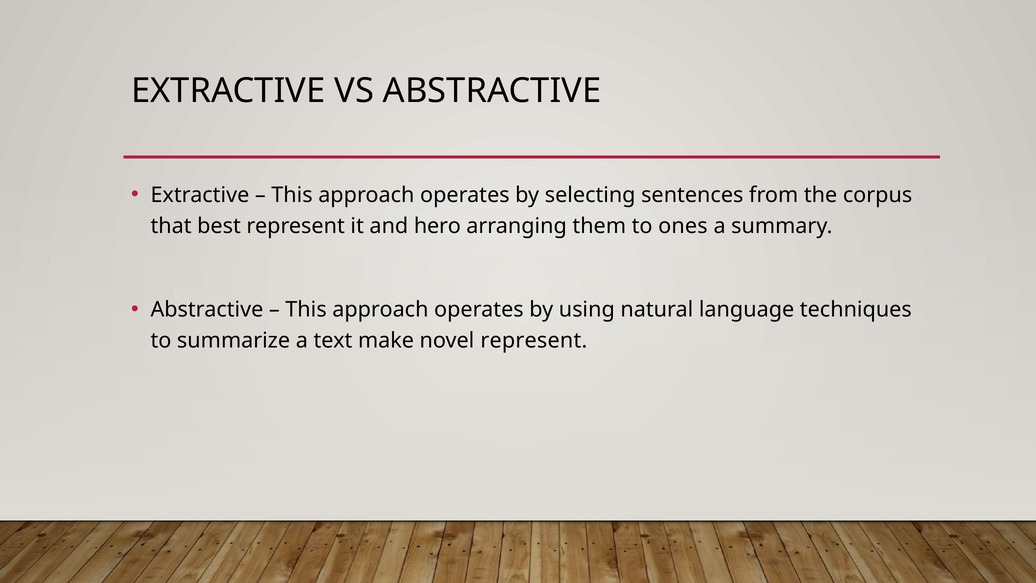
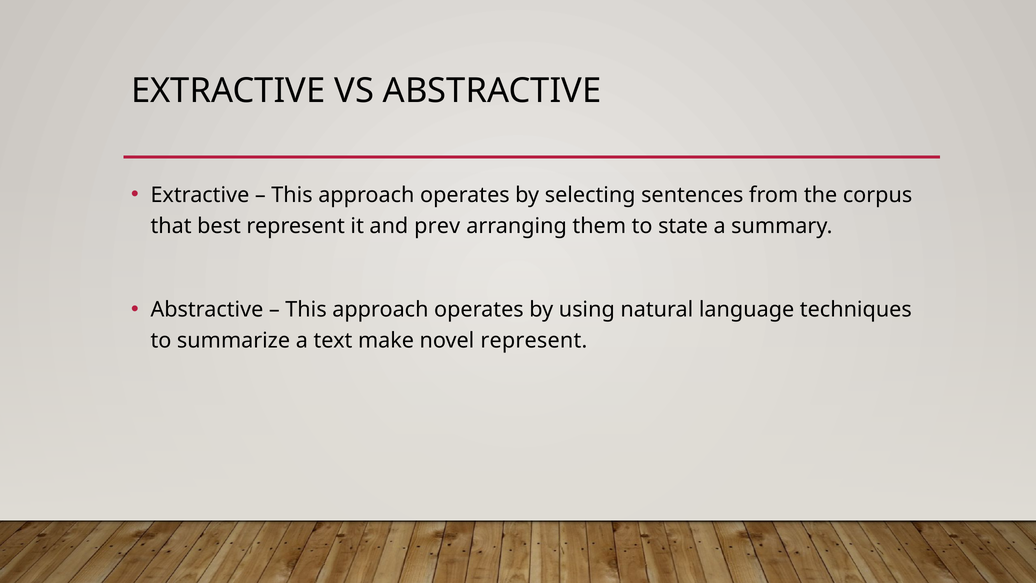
hero: hero -> prev
ones: ones -> state
